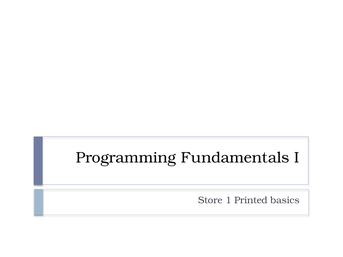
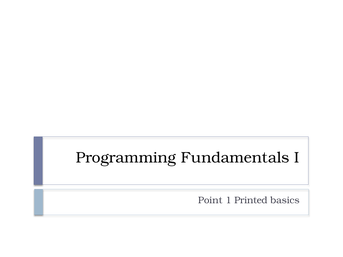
Store: Store -> Point
